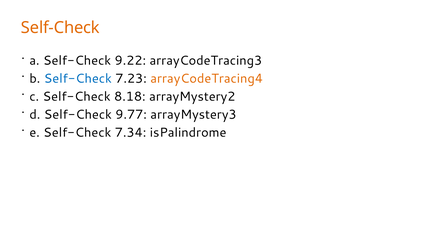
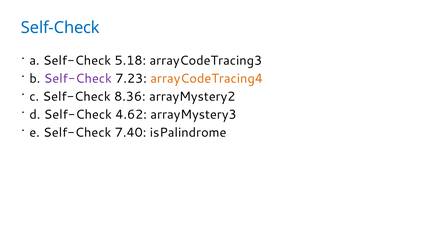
Self-Check at (60, 28) colour: orange -> blue
9.22: 9.22 -> 5.18
Self-Check at (78, 78) colour: blue -> purple
8.18: 8.18 -> 8.36
9.77: 9.77 -> 4.62
7.34: 7.34 -> 7.40
